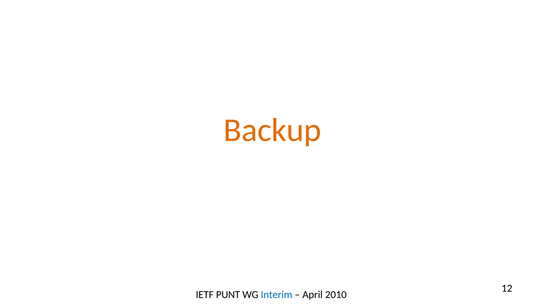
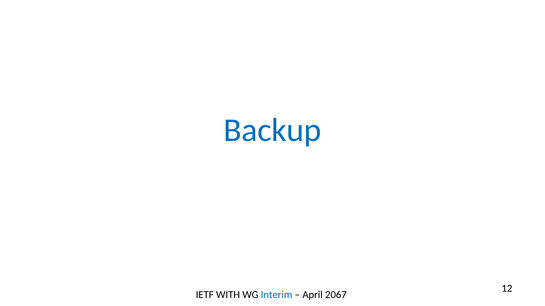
Backup colour: orange -> blue
PUNT: PUNT -> WITH
2010: 2010 -> 2067
